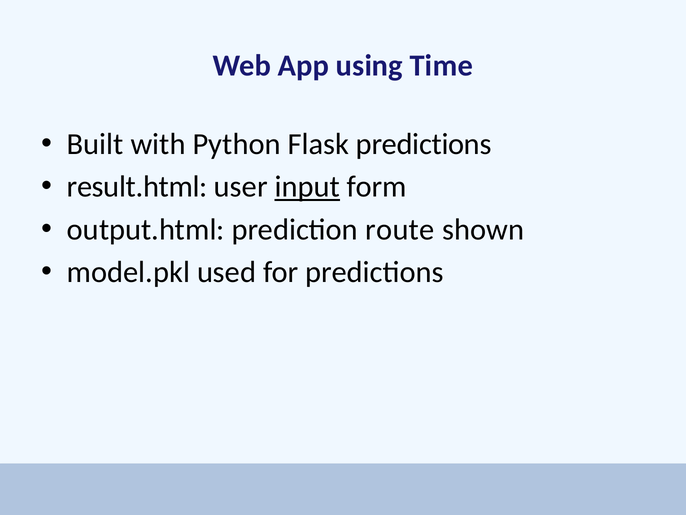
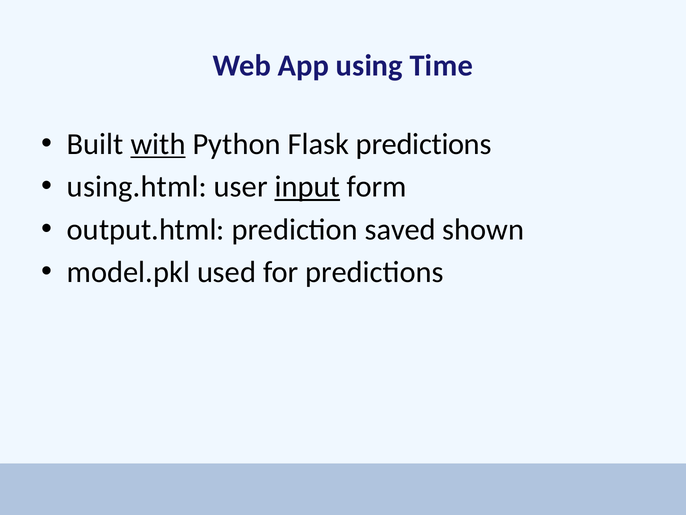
with underline: none -> present
result.html: result.html -> using.html
route: route -> saved
